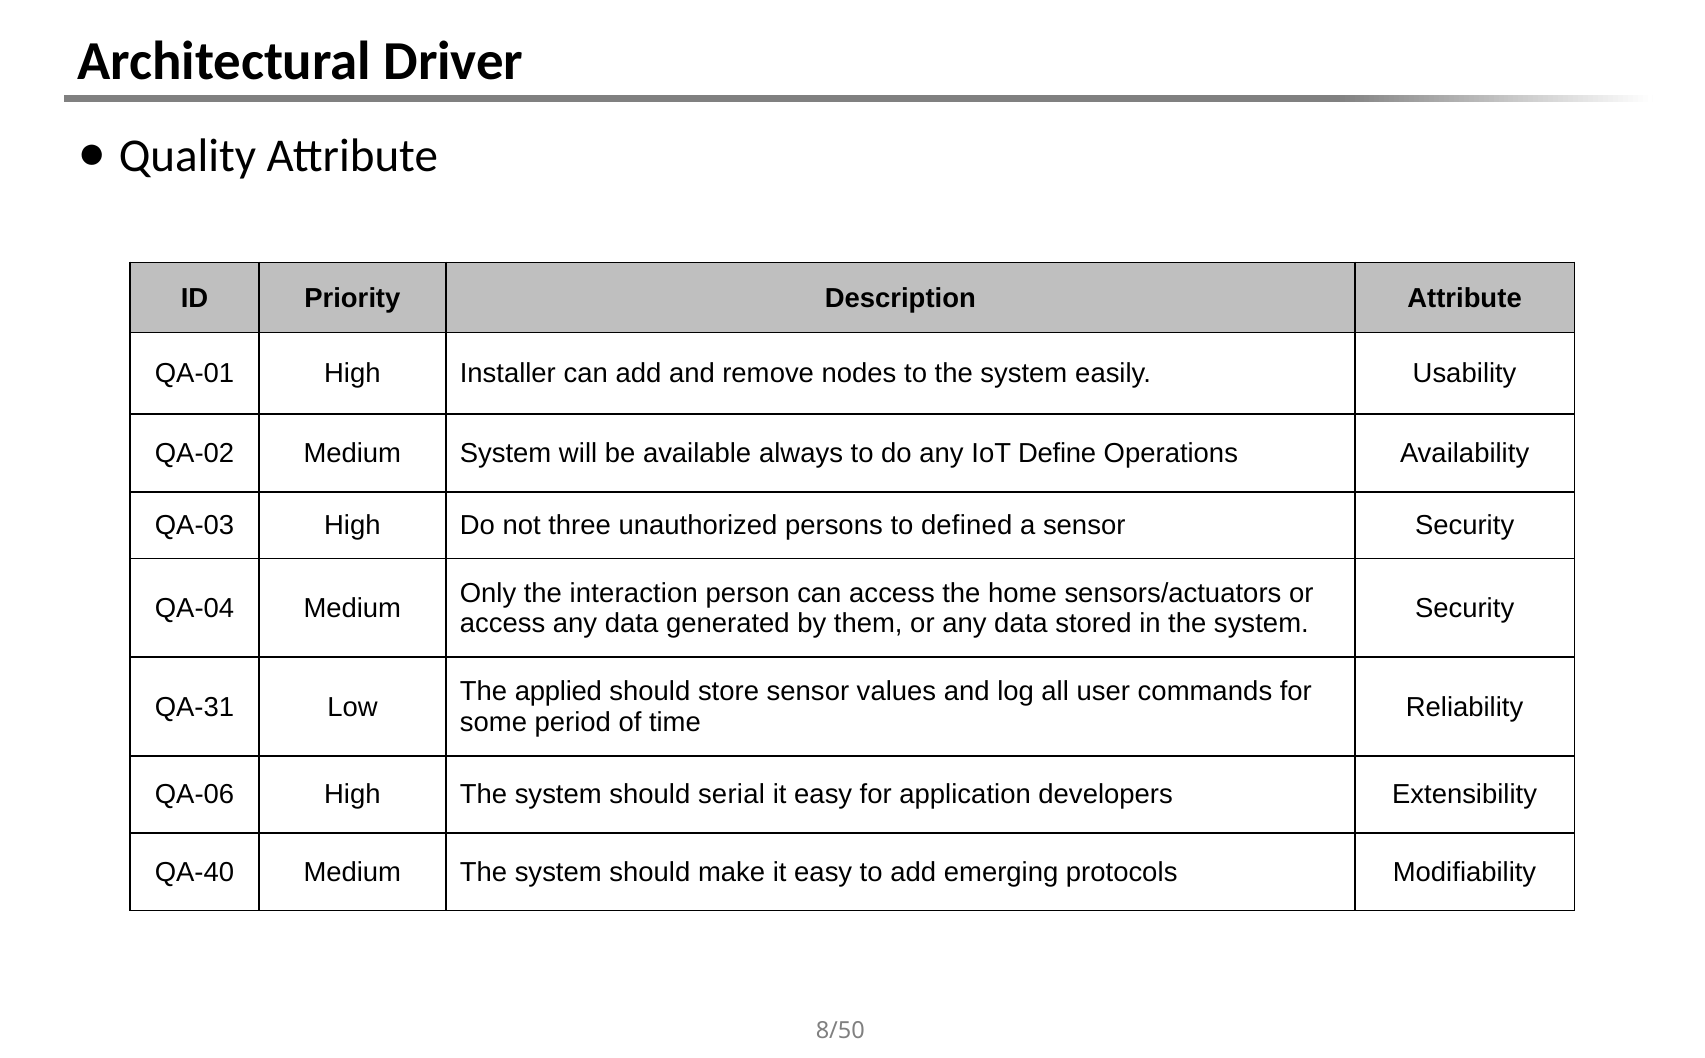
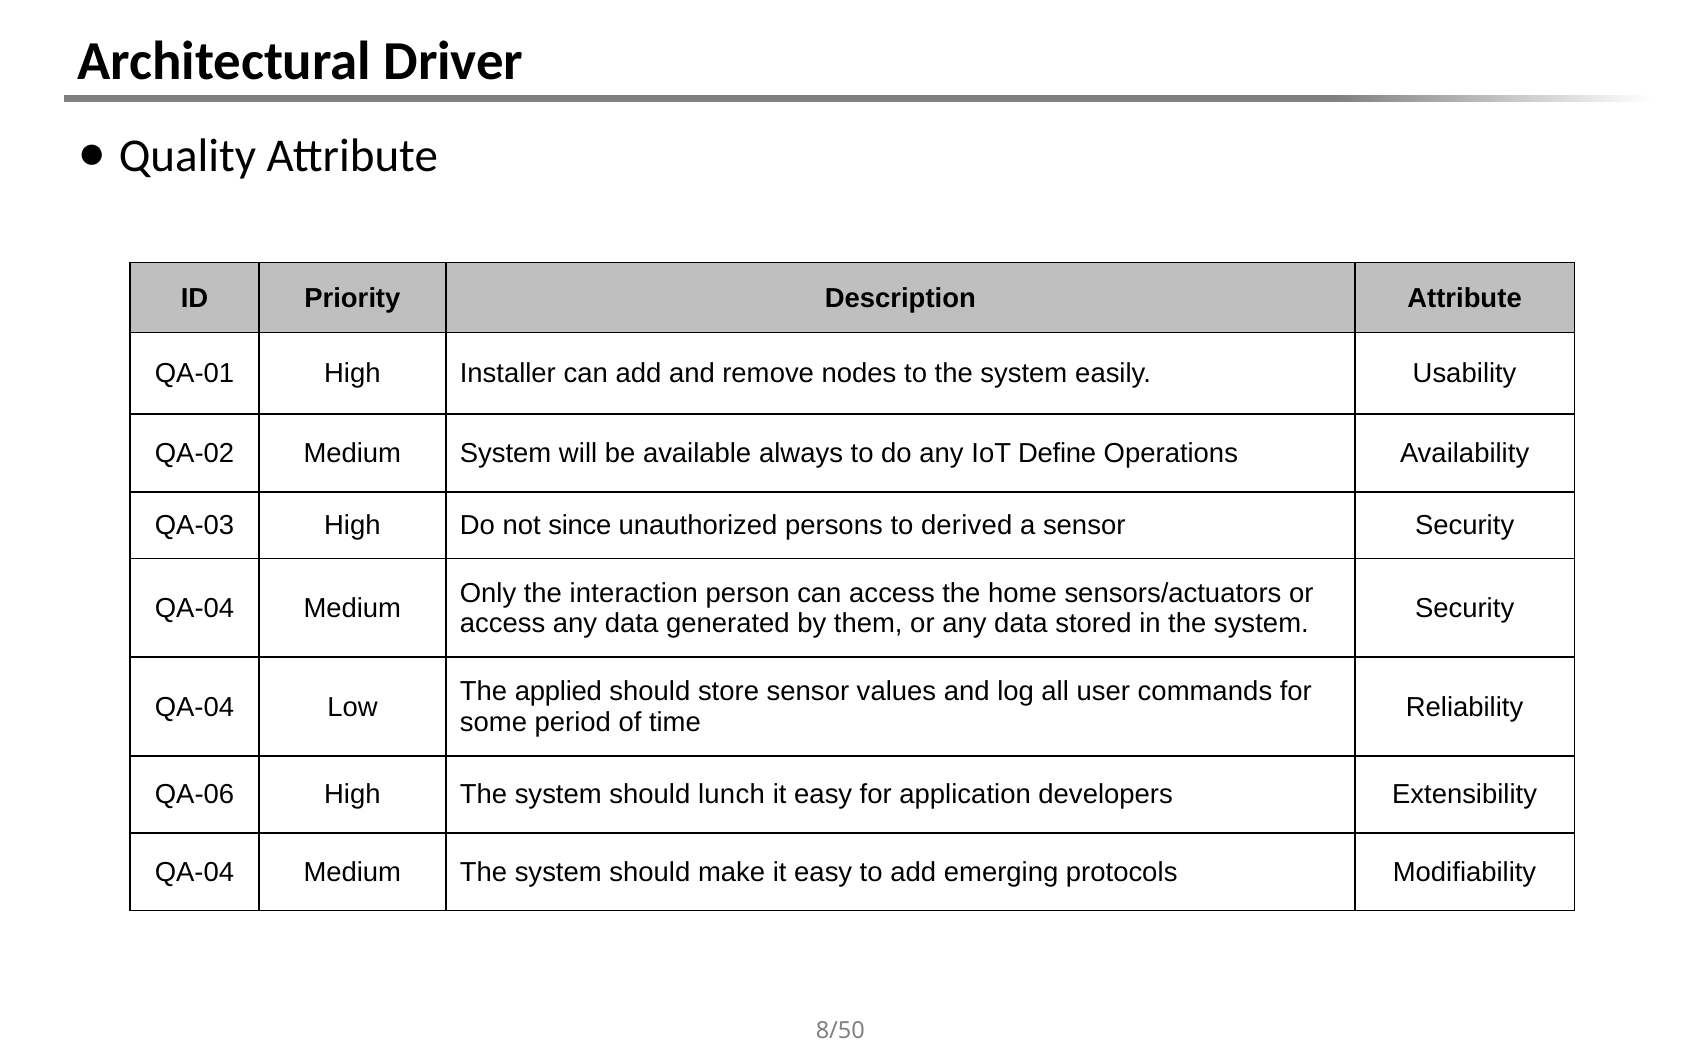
three: three -> since
defined: defined -> derived
QA-31 at (195, 707): QA-31 -> QA-04
serial: serial -> lunch
QA-40 at (195, 872): QA-40 -> QA-04
